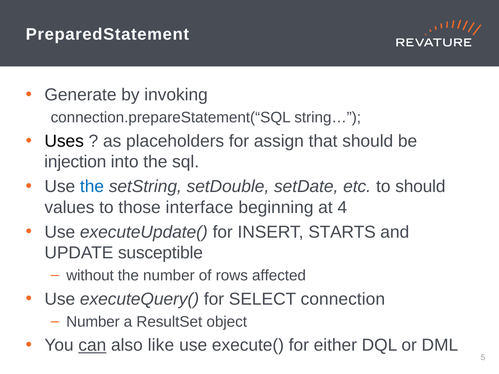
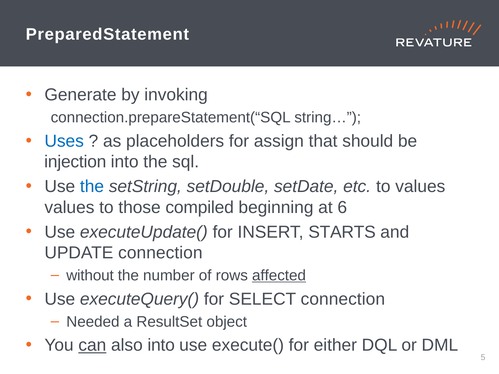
Uses colour: black -> blue
to should: should -> values
interface: interface -> compiled
4: 4 -> 6
UPDATE susceptible: susceptible -> connection
affected underline: none -> present
Number at (93, 322): Number -> Needed
also like: like -> into
